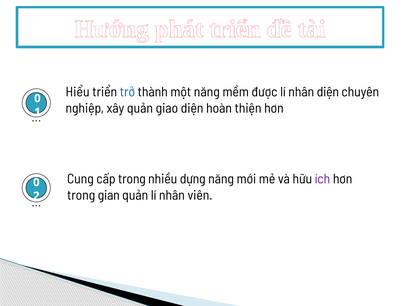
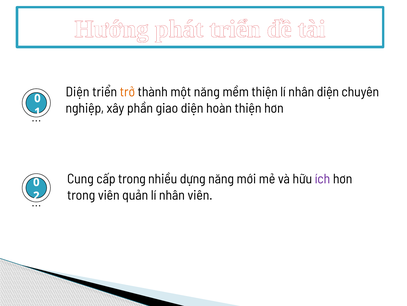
Hiểu at (78, 92): Hiểu -> Diện
trở colour: blue -> orange
mềm được: được -> thiện
xây quản: quản -> phần
trong gian: gian -> viên
